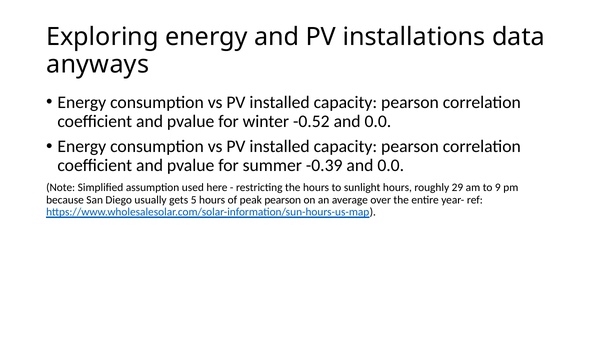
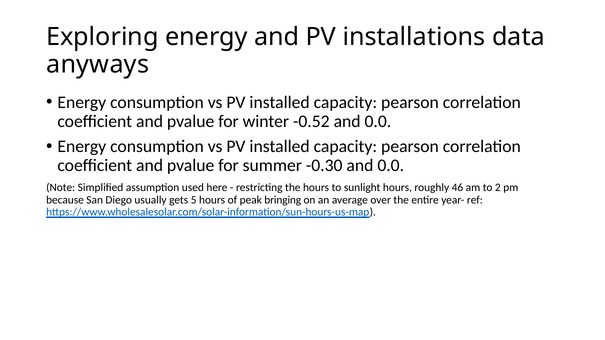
-0.39: -0.39 -> -0.30
29: 29 -> 46
9: 9 -> 2
peak pearson: pearson -> bringing
